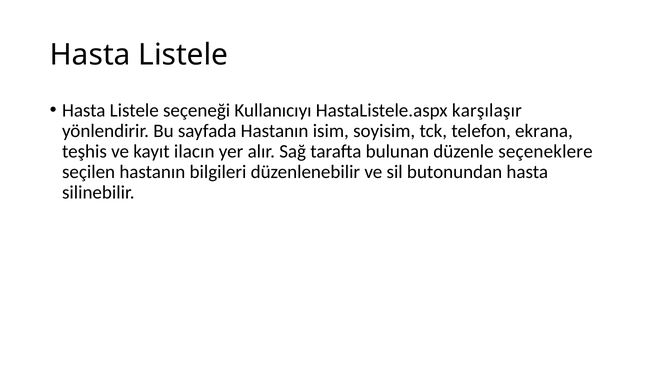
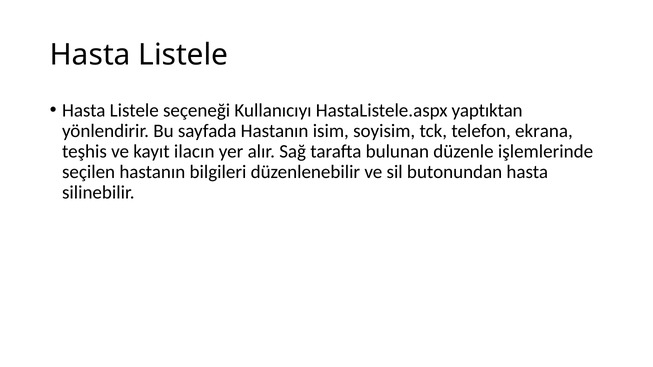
karşılaşır: karşılaşır -> yaptıktan
seçeneklere: seçeneklere -> işlemlerinde
